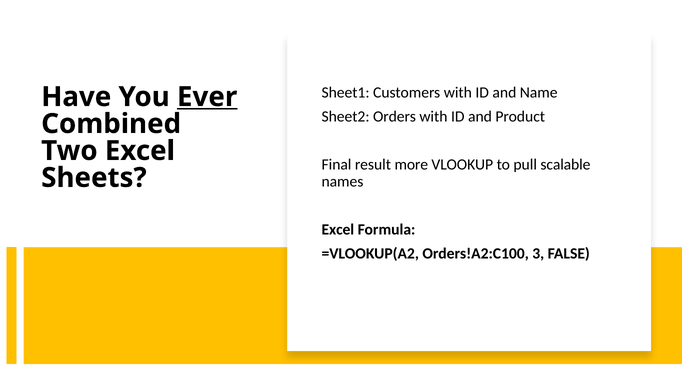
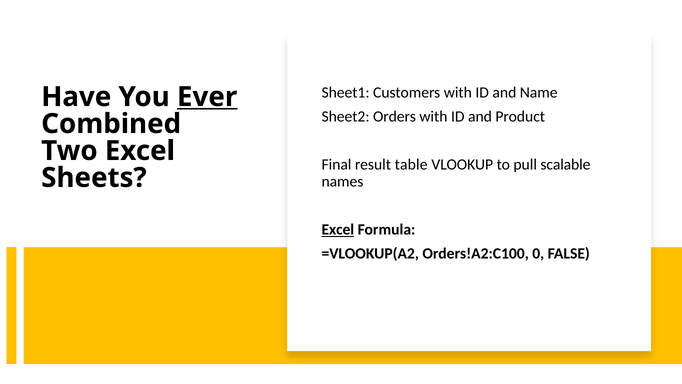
more: more -> table
Excel at (338, 229) underline: none -> present
3: 3 -> 0
